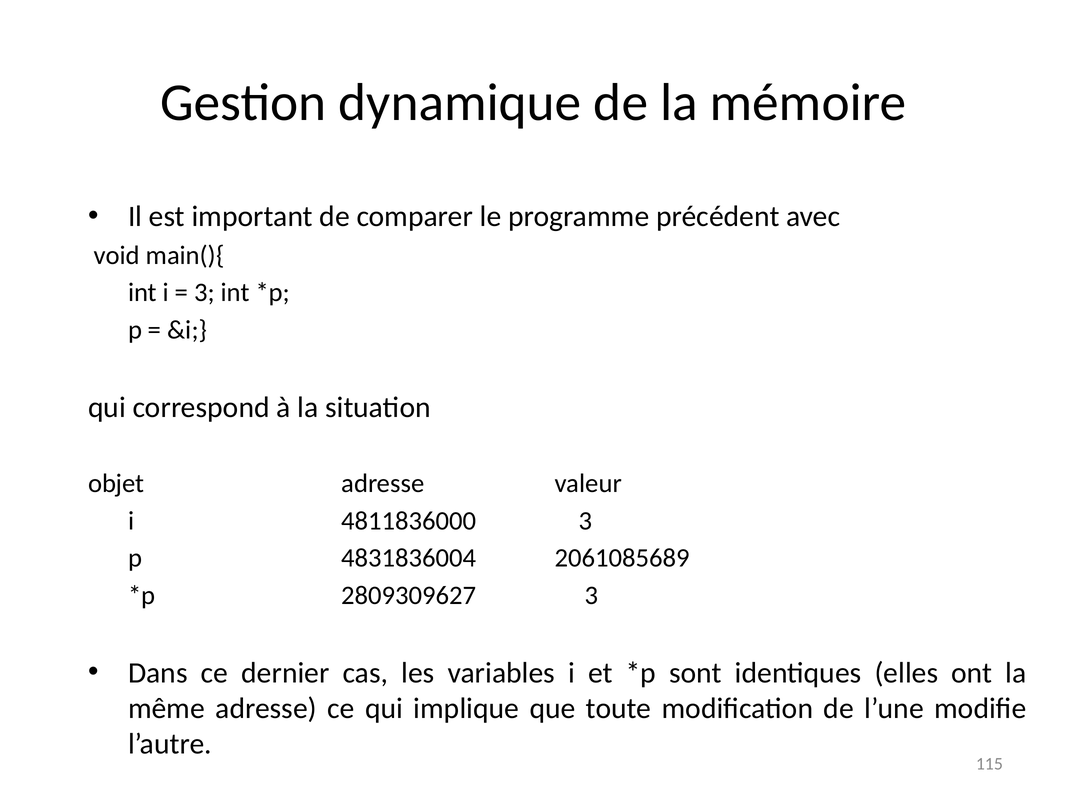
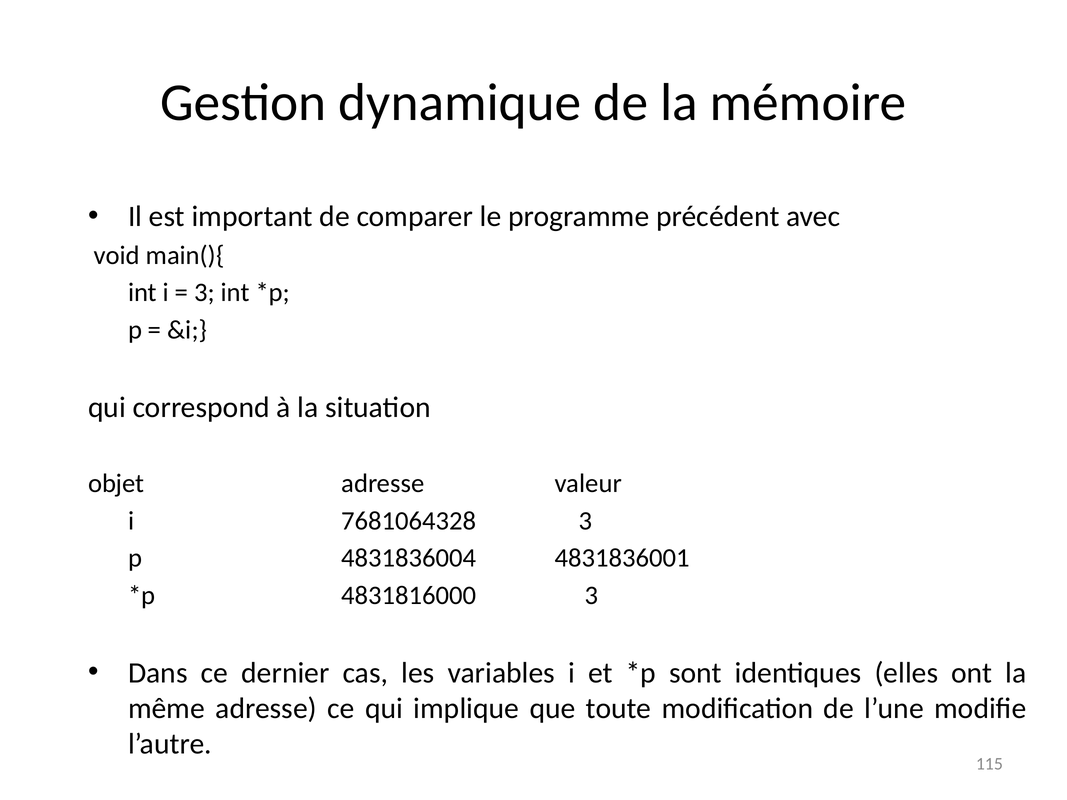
4811836000: 4811836000 -> 7681064328
2061085689: 2061085689 -> 4831836001
2809309627: 2809309627 -> 4831816000
